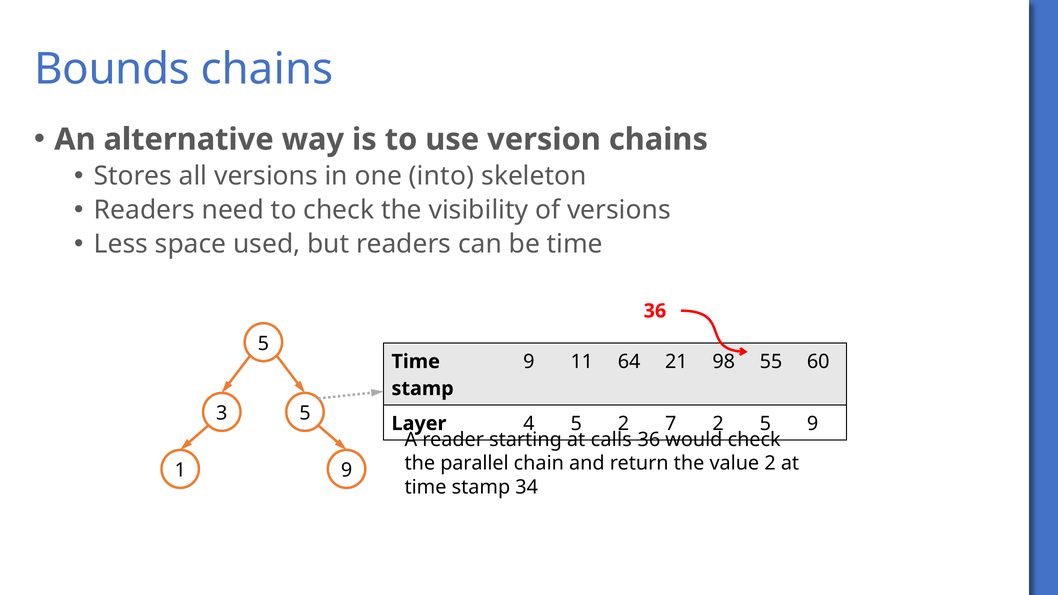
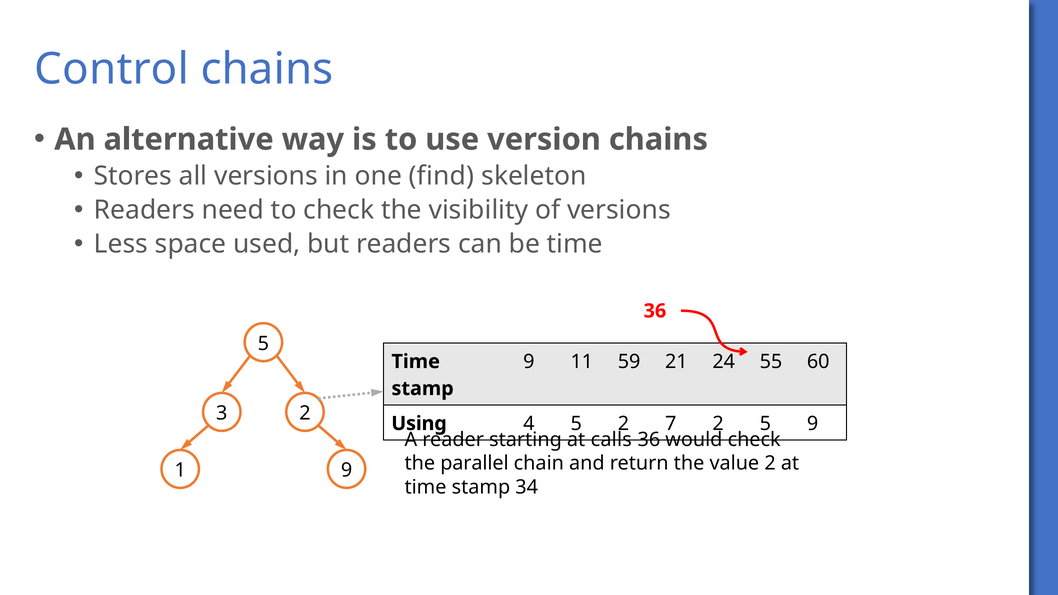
Bounds: Bounds -> Control
into: into -> find
64: 64 -> 59
98: 98 -> 24
3 5: 5 -> 2
Layer: Layer -> Using
